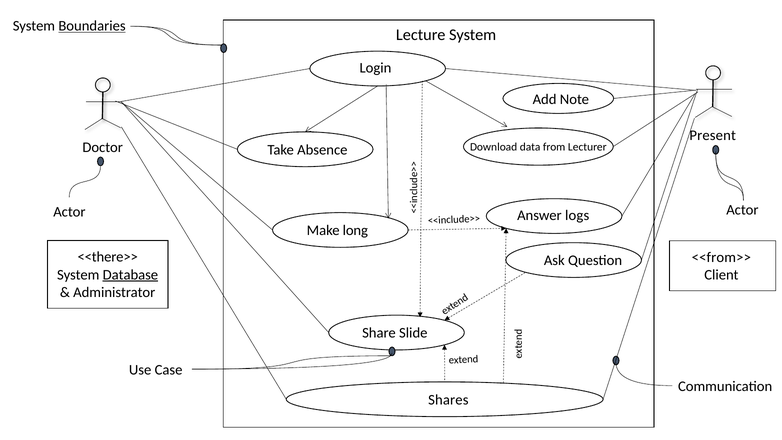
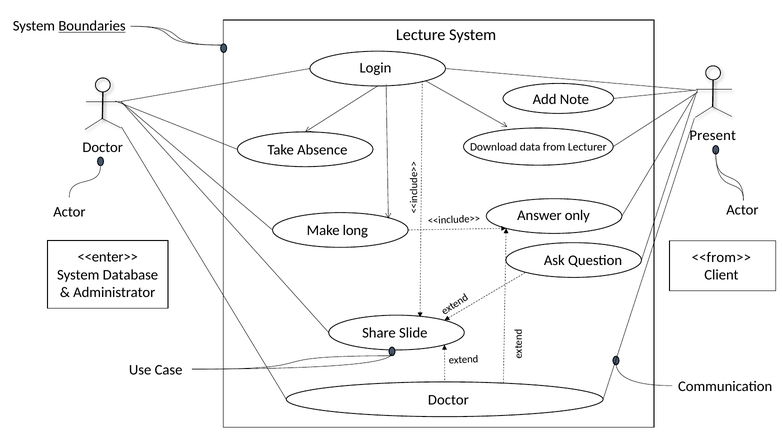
logs: logs -> only
<<there>>: <<there>> -> <<enter>>
Database underline: present -> none
Shares at (448, 400): Shares -> Doctor
